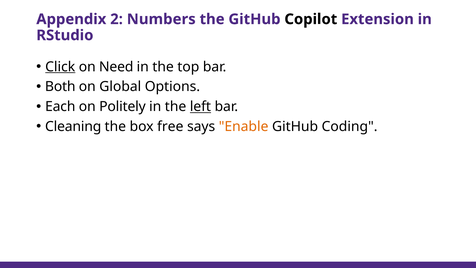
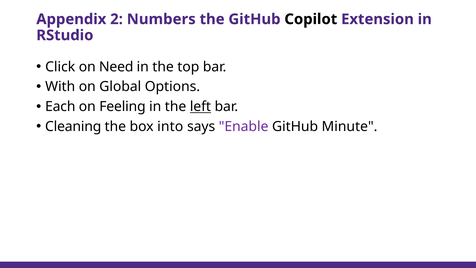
Click underline: present -> none
Both: Both -> With
Politely: Politely -> Feeling
free: free -> into
Enable colour: orange -> purple
Coding: Coding -> Minute
